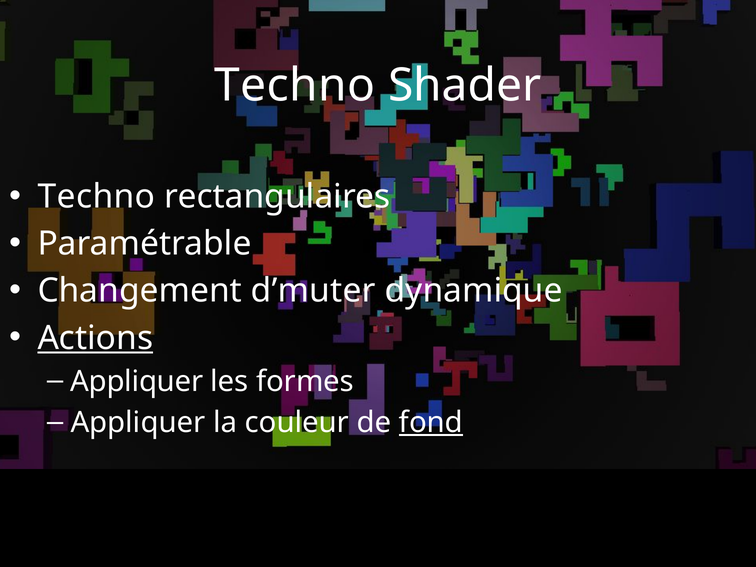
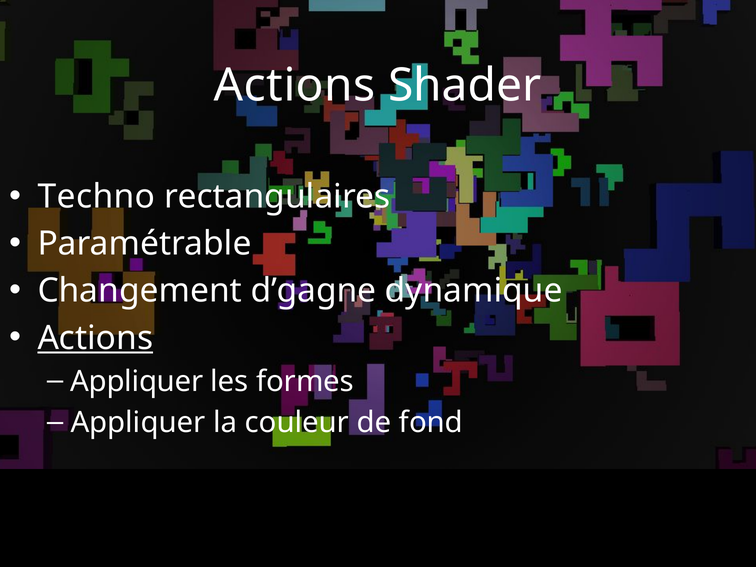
Techno at (295, 86): Techno -> Actions
d’muter: d’muter -> d’gagne
fond underline: present -> none
